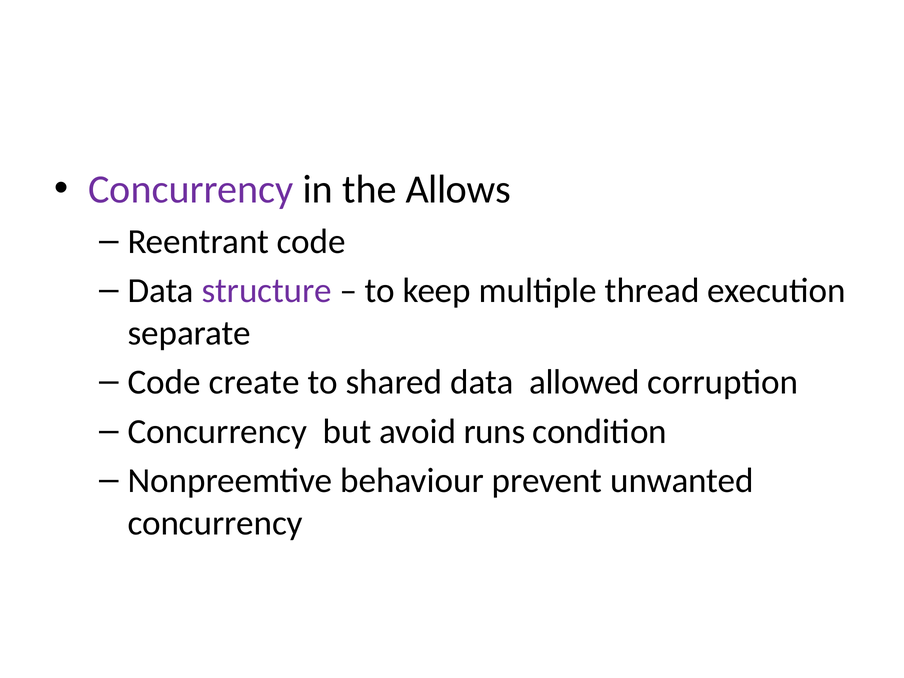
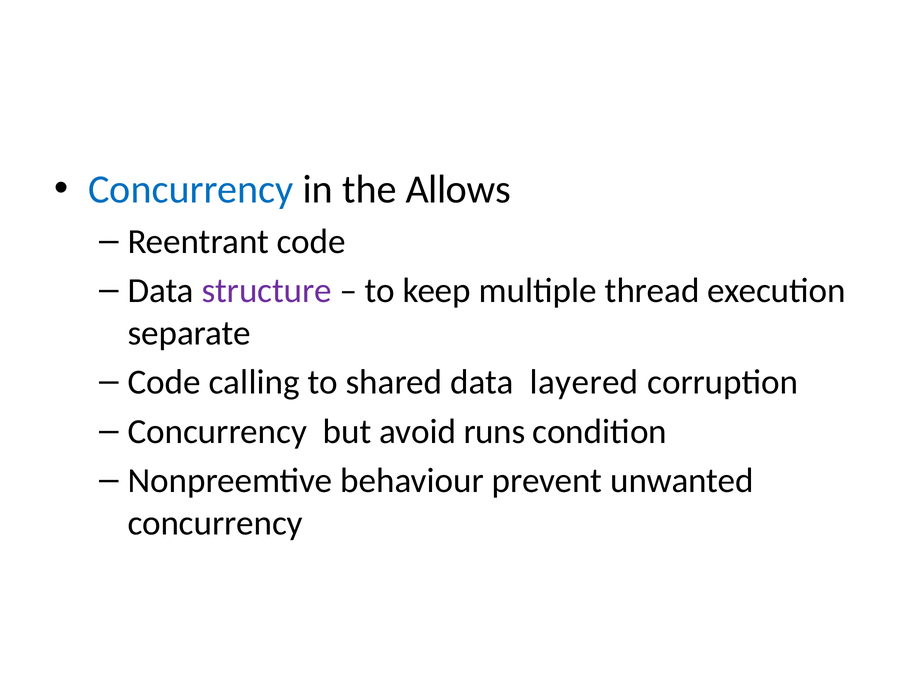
Concurrency at (191, 190) colour: purple -> blue
create: create -> calling
allowed: allowed -> layered
